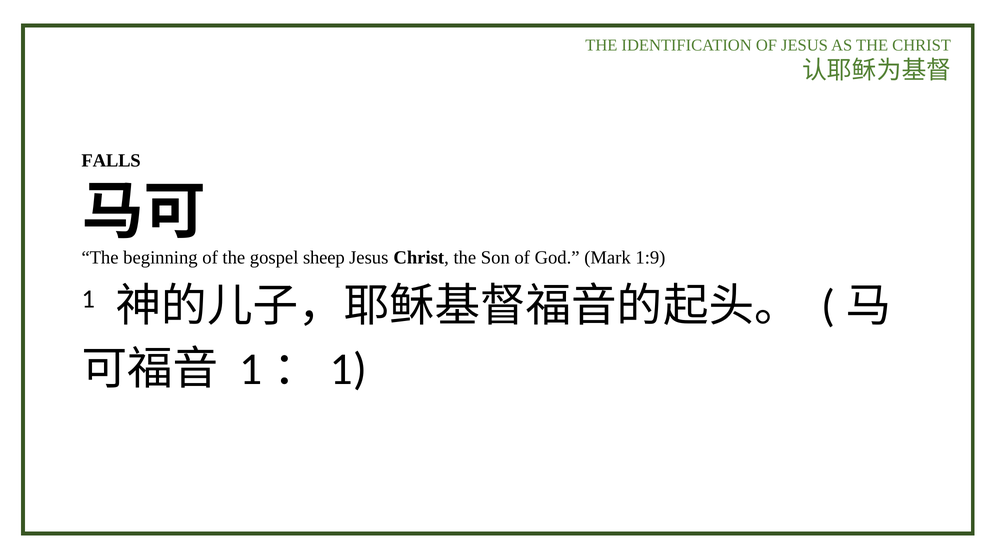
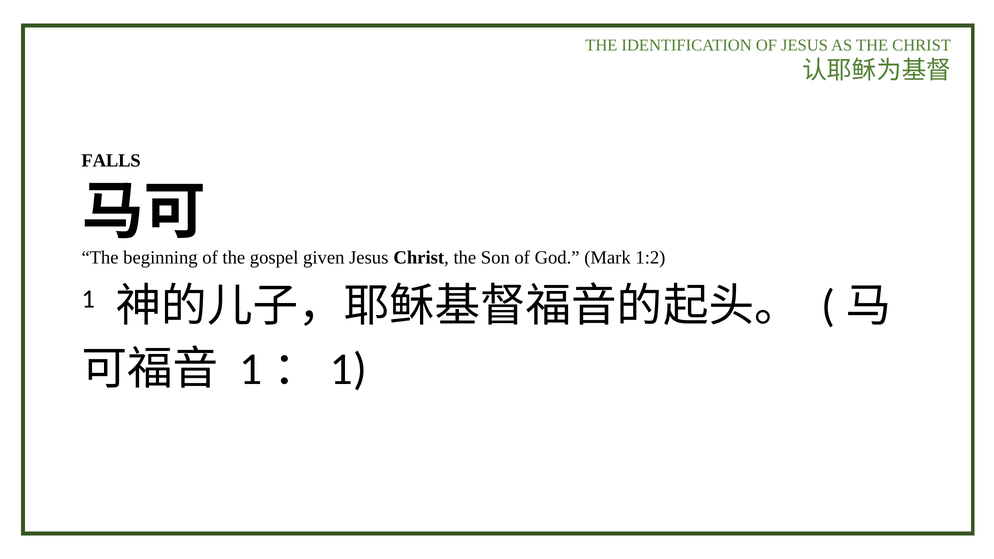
sheep: sheep -> given
1:9: 1:9 -> 1:2
